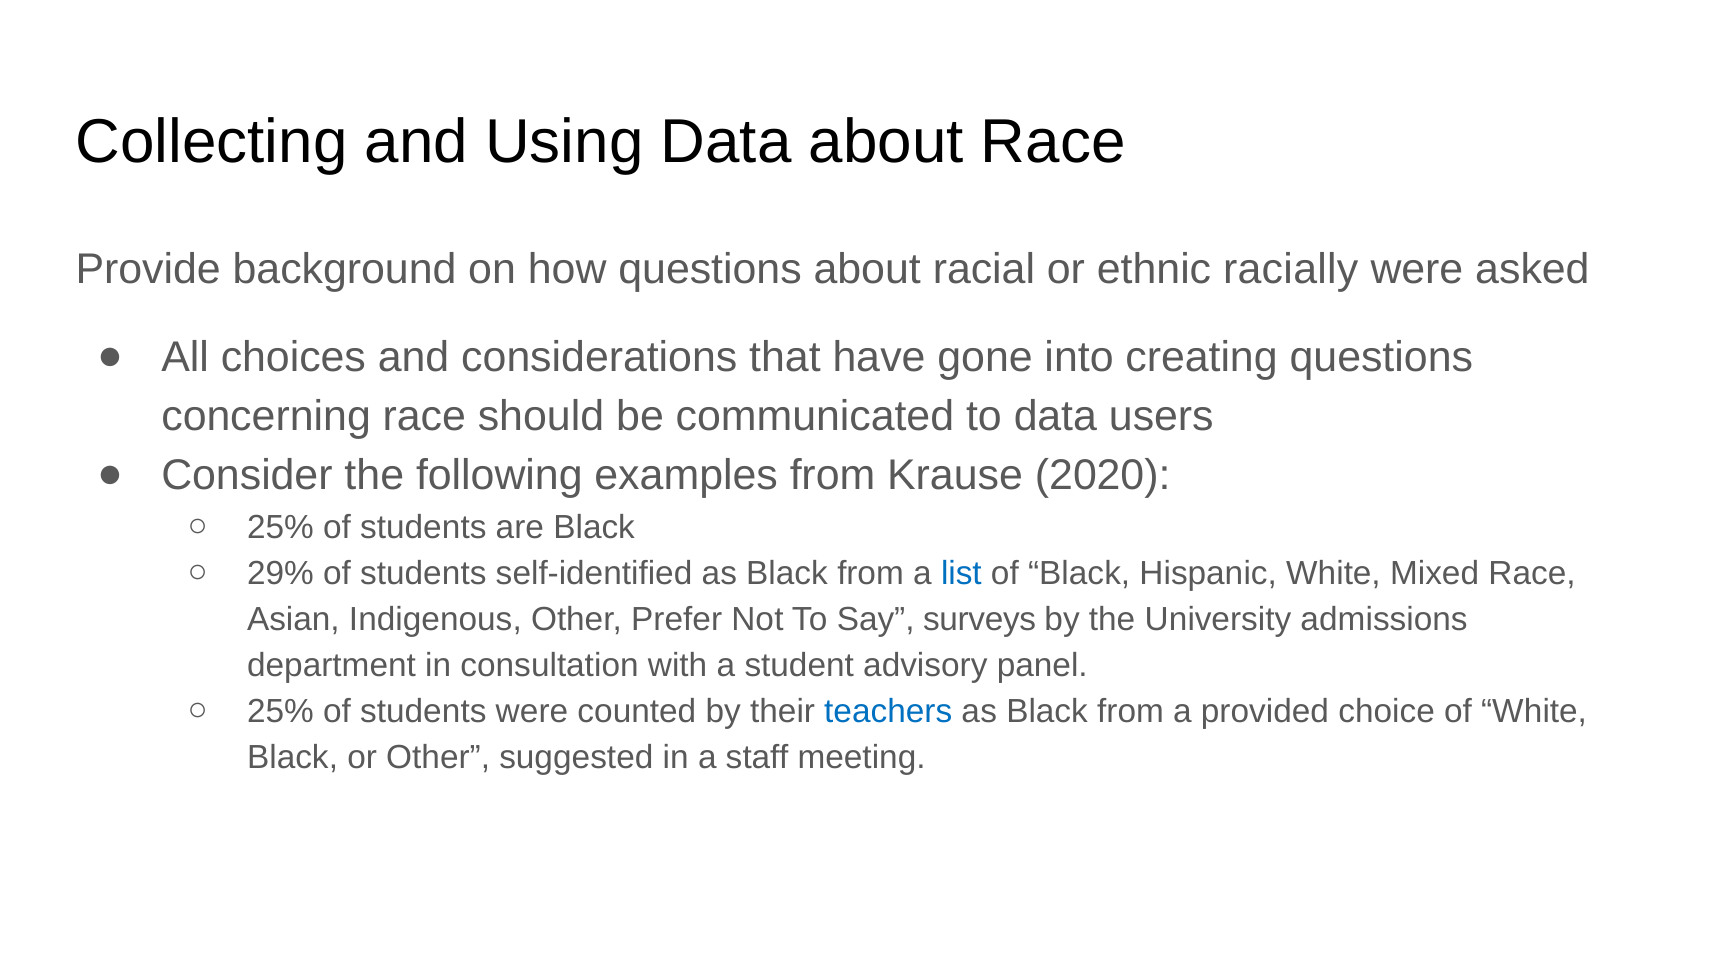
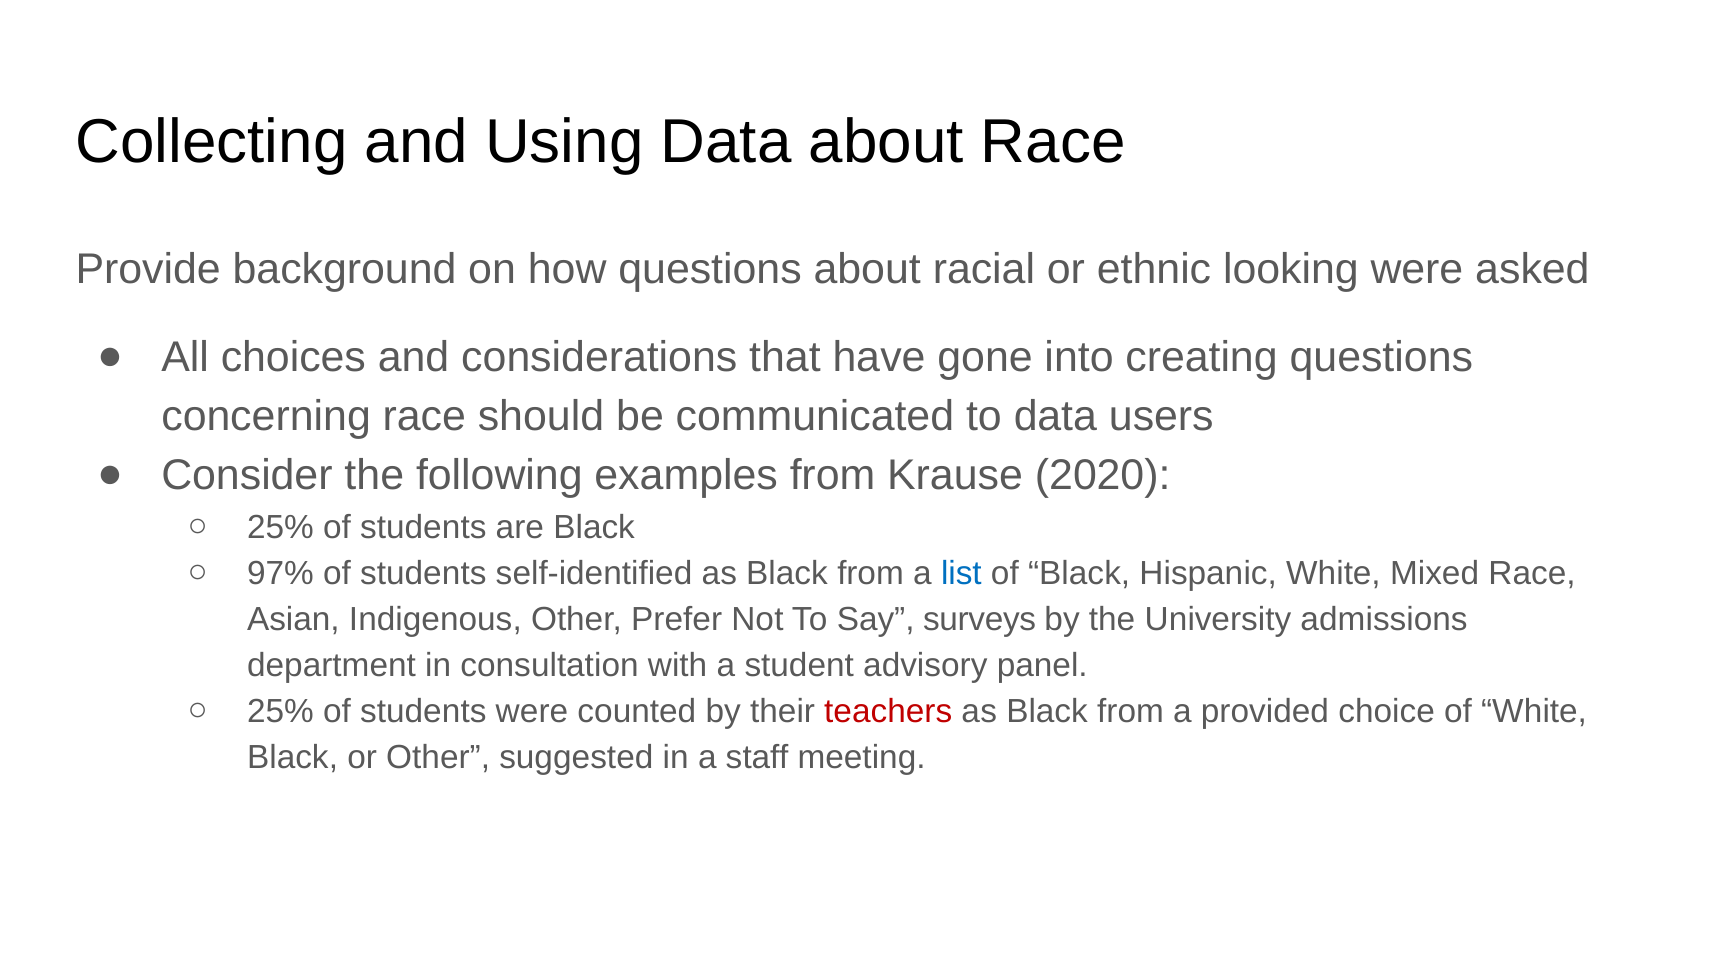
racially: racially -> looking
29%: 29% -> 97%
teachers colour: blue -> red
